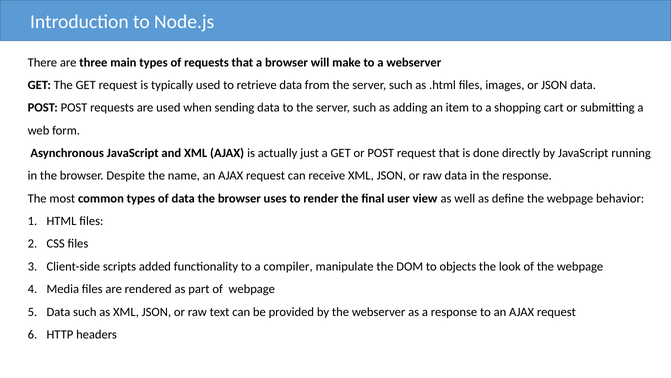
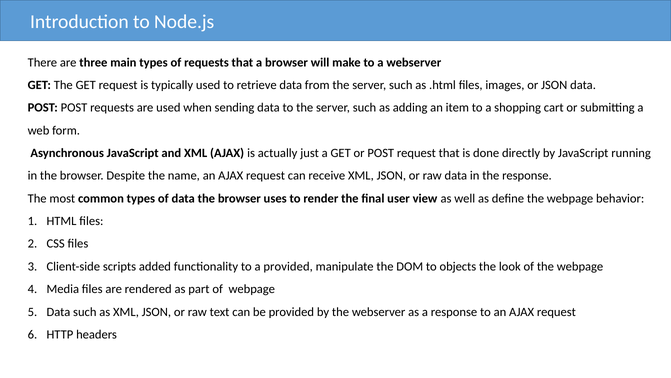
a compiler: compiler -> provided
